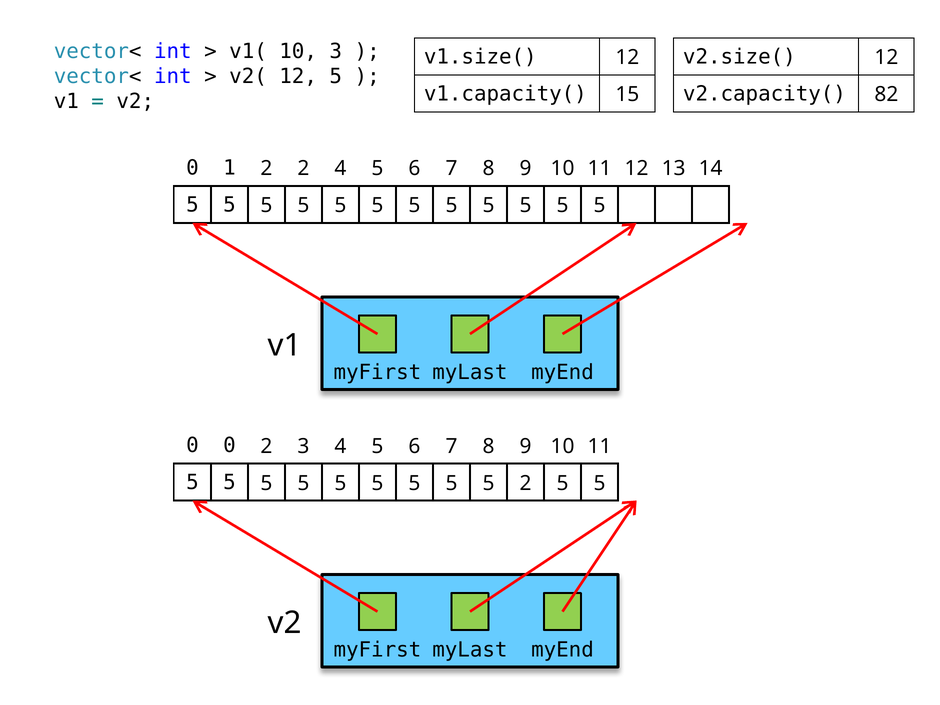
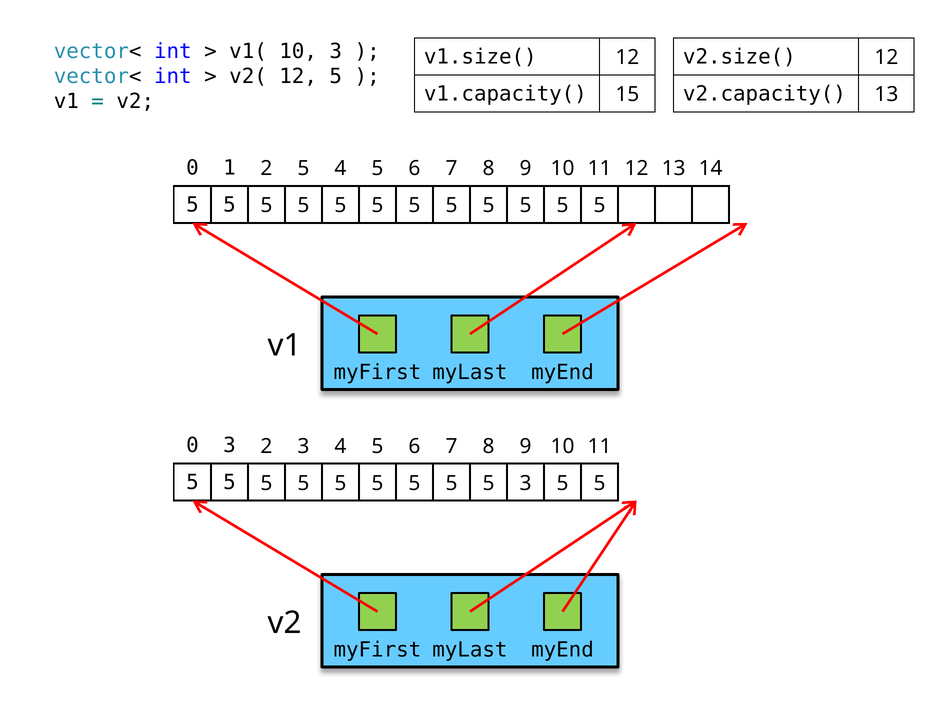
v2.capacity( 82: 82 -> 13
2 2: 2 -> 5
0 0: 0 -> 3
5 2: 2 -> 3
